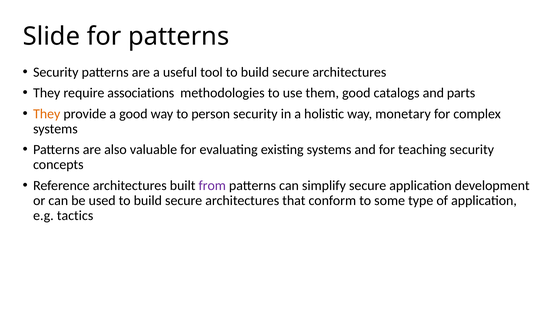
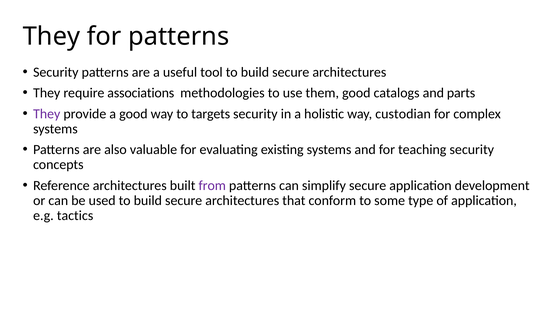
Slide at (51, 36): Slide -> They
They at (47, 114) colour: orange -> purple
person: person -> targets
monetary: monetary -> custodian
